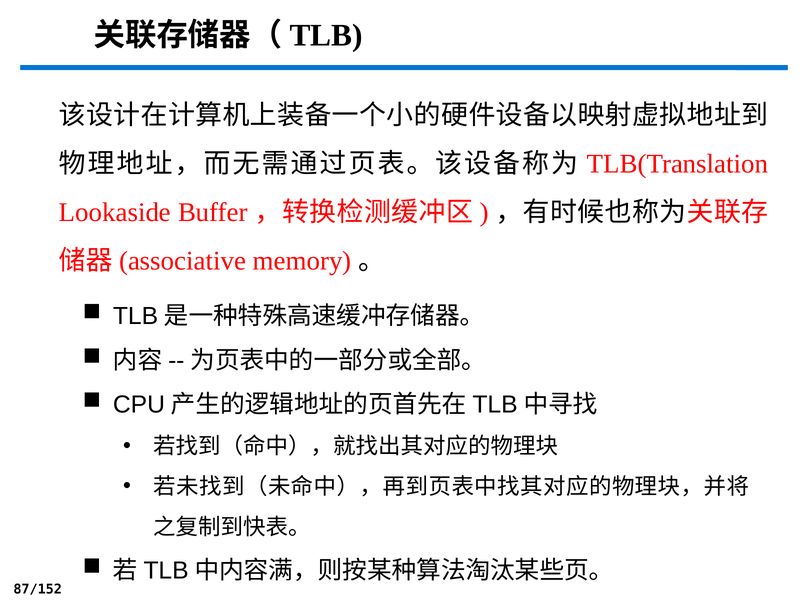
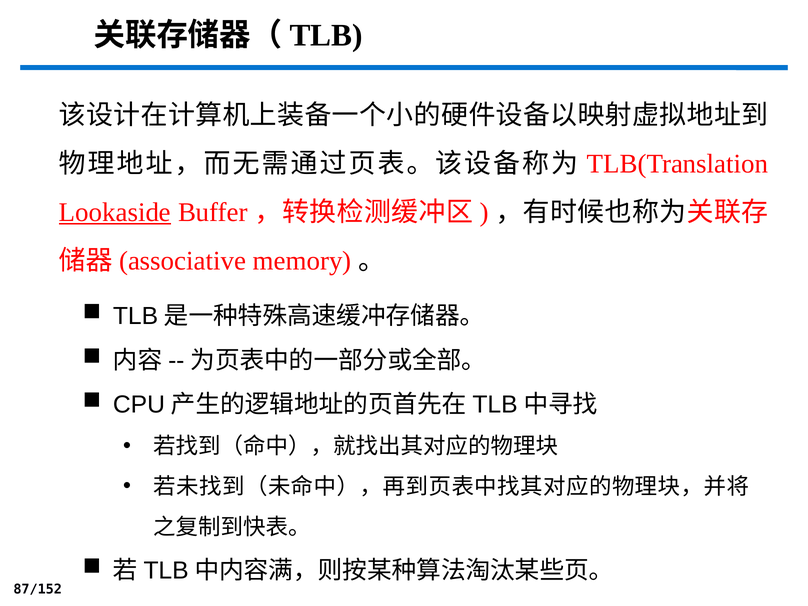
Lookaside underline: none -> present
